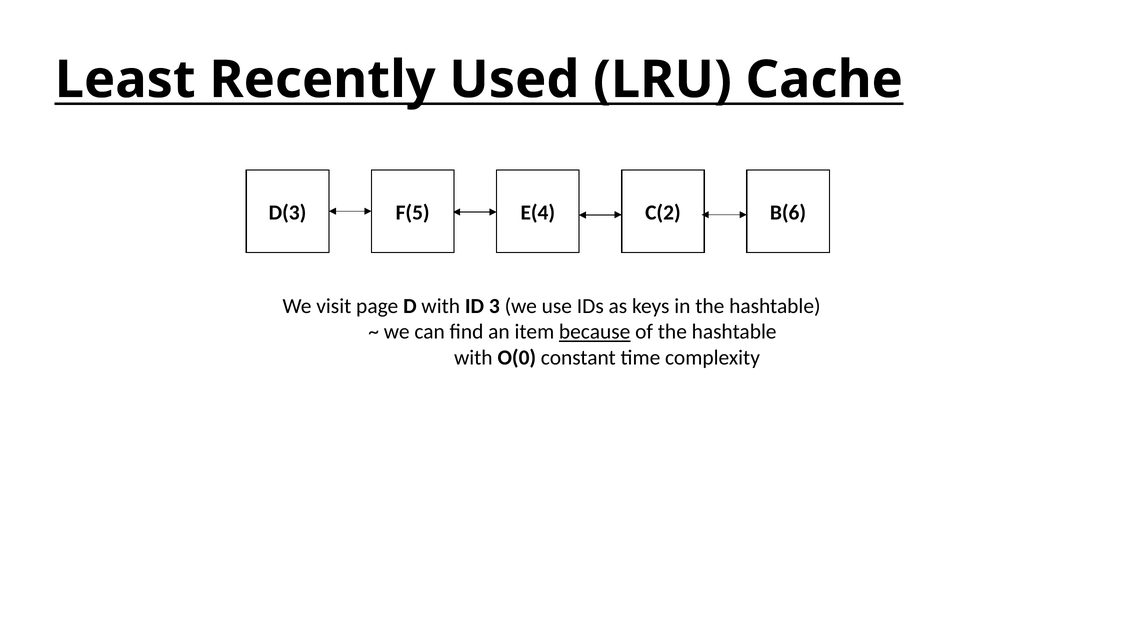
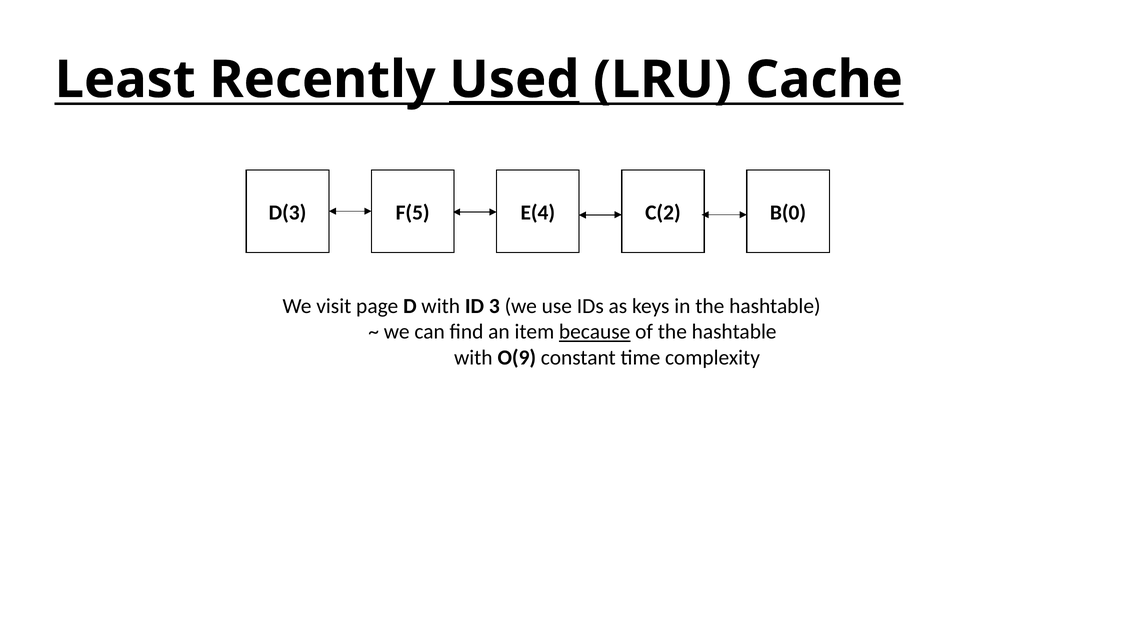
Used underline: none -> present
B(6: B(6 -> B(0
O(0: O(0 -> O(9
